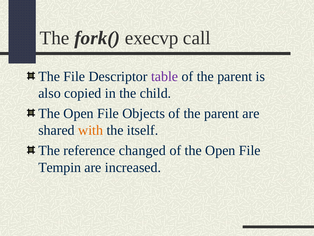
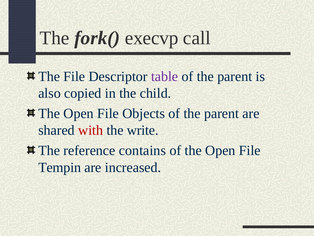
with colour: orange -> red
itself: itself -> write
changed: changed -> contains
